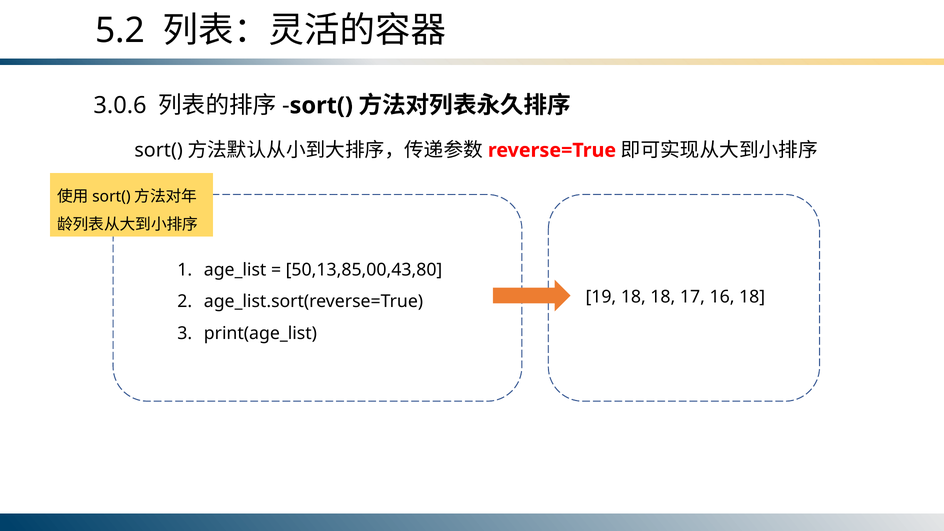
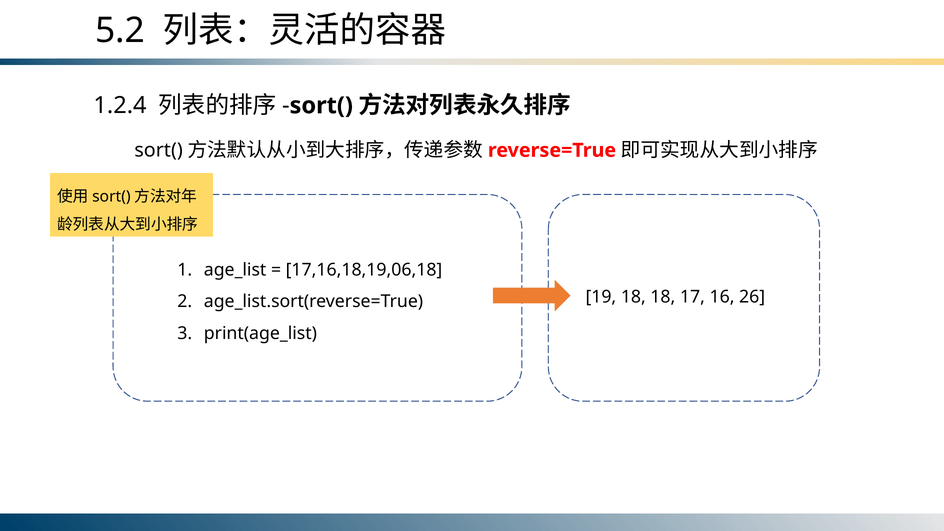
3.0.6: 3.0.6 -> 1.2.4
50,13,85,00,43,80: 50,13,85,00,43,80 -> 17,16,18,19,06,18
16 18: 18 -> 26
